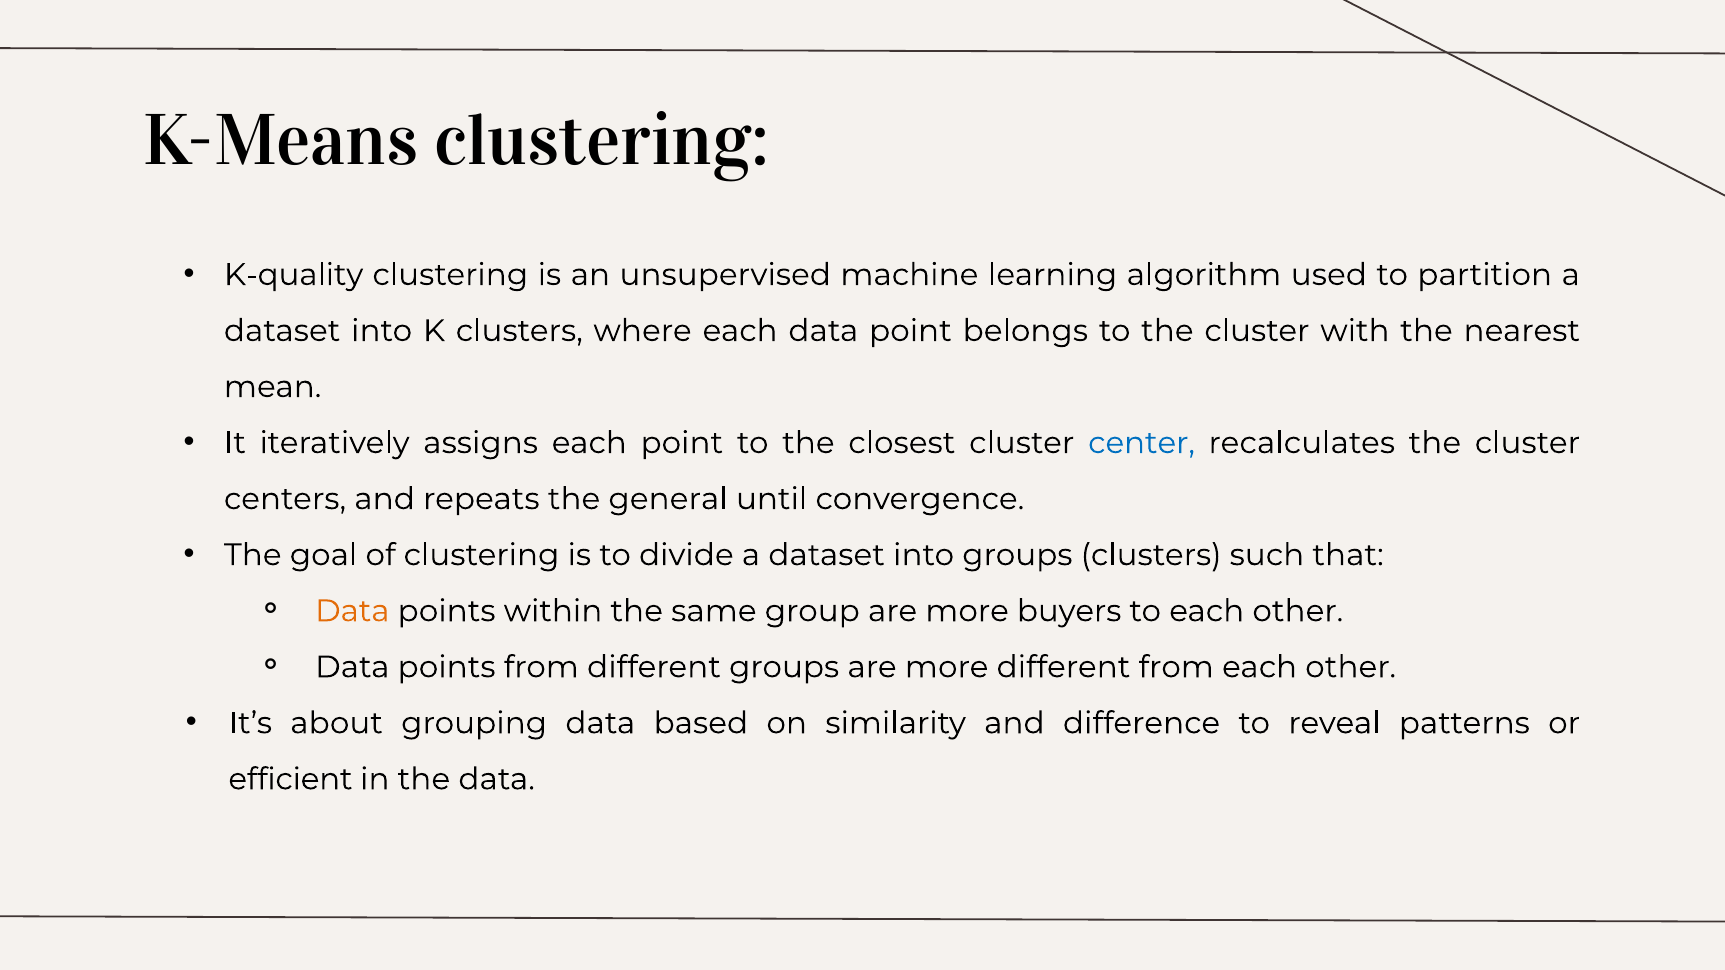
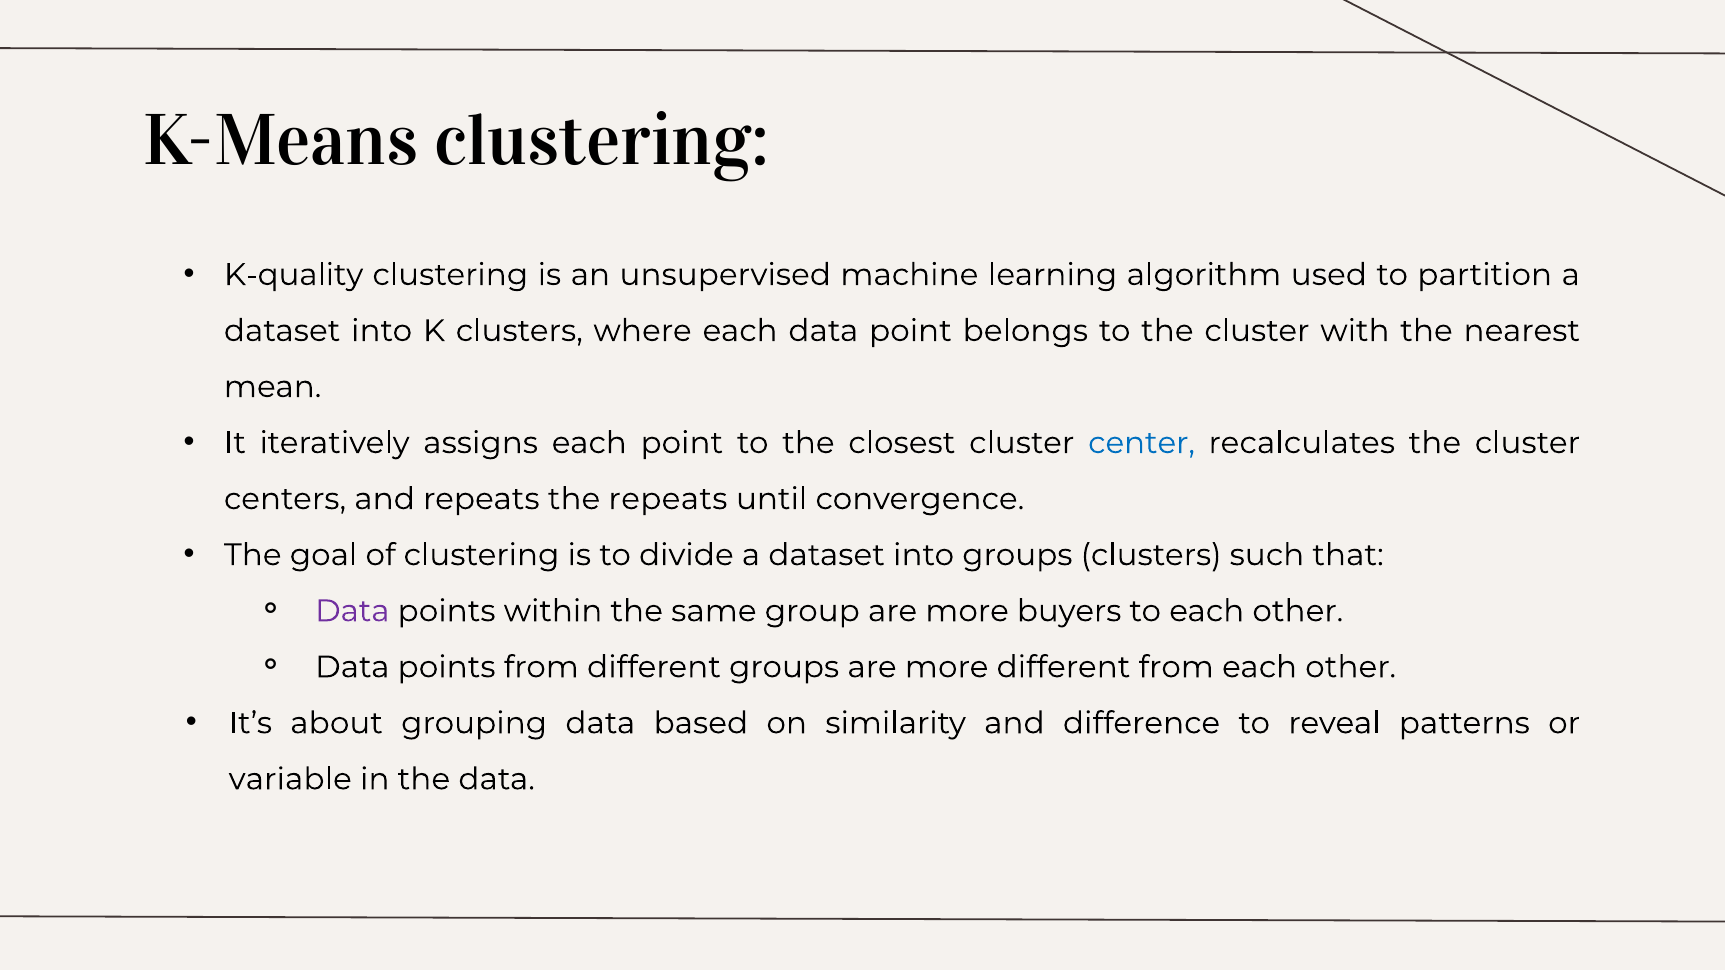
the general: general -> repeats
Data at (352, 611) colour: orange -> purple
efficient: efficient -> variable
